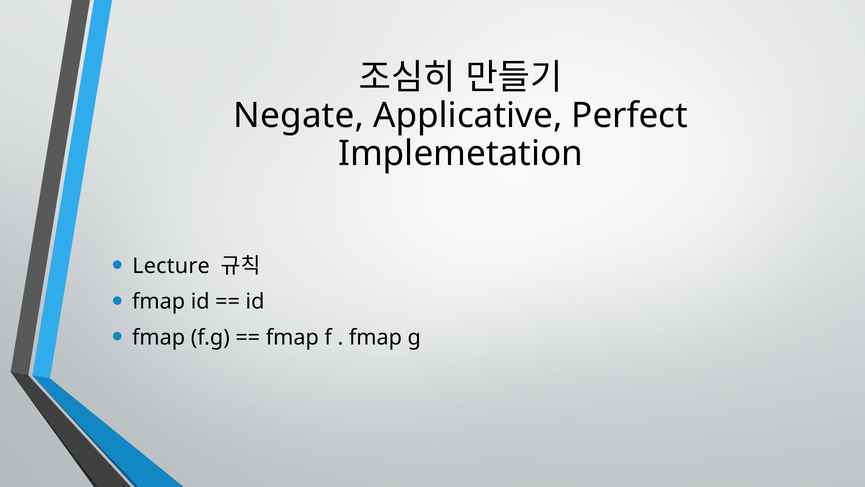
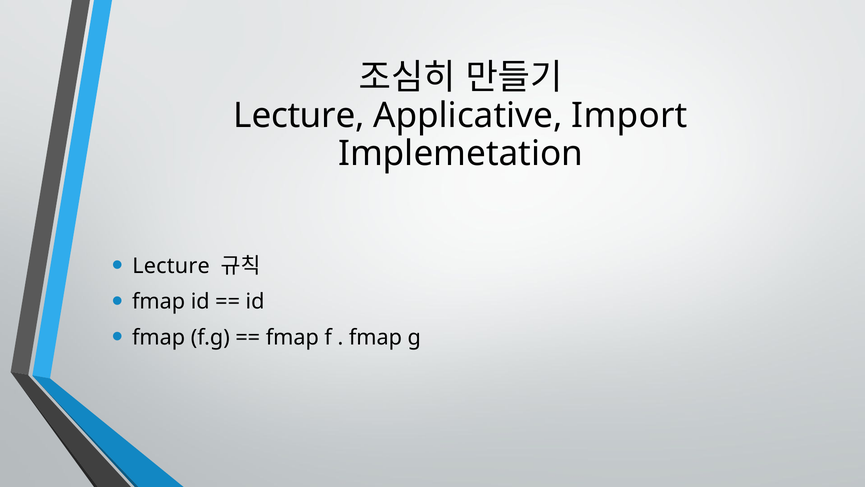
Negate at (299, 115): Negate -> Lecture
Perfect: Perfect -> Import
